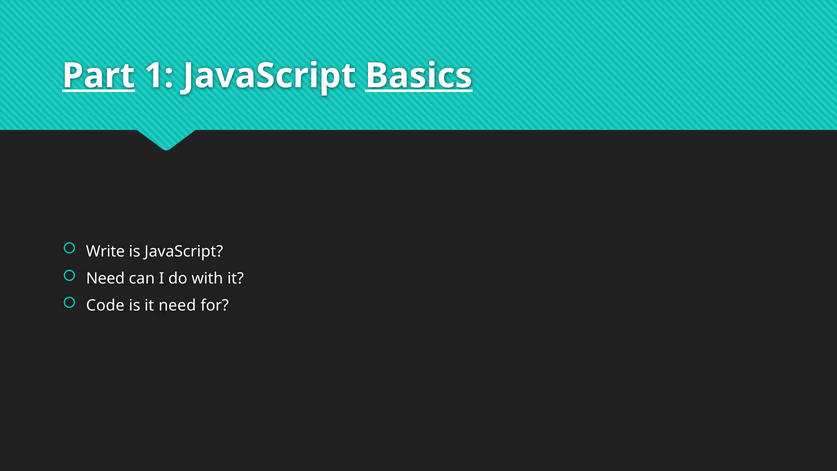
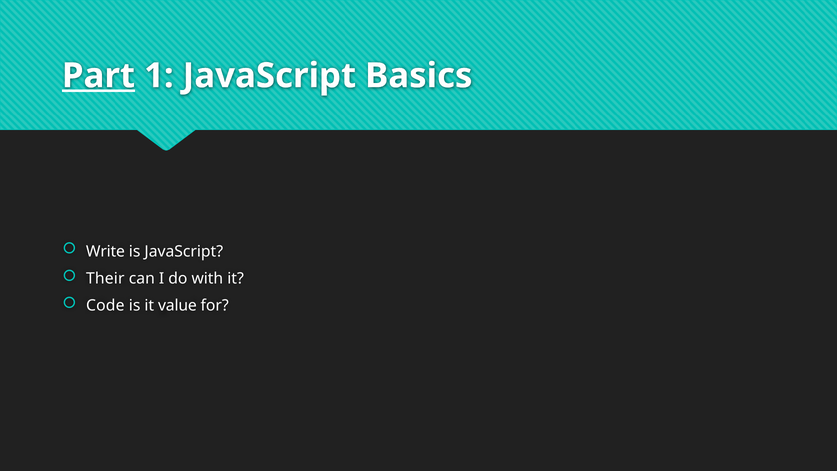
Basics underline: present -> none
Need at (105, 278): Need -> Their
it need: need -> value
